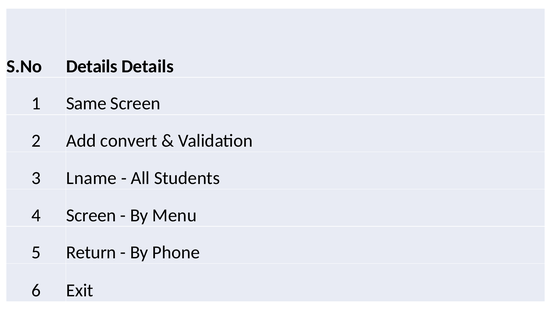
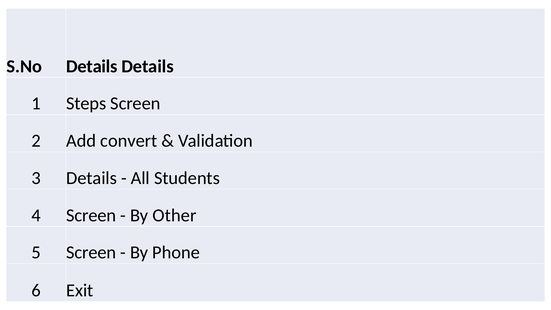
Same: Same -> Steps
3 Lname: Lname -> Details
Menu: Menu -> Other
5 Return: Return -> Screen
